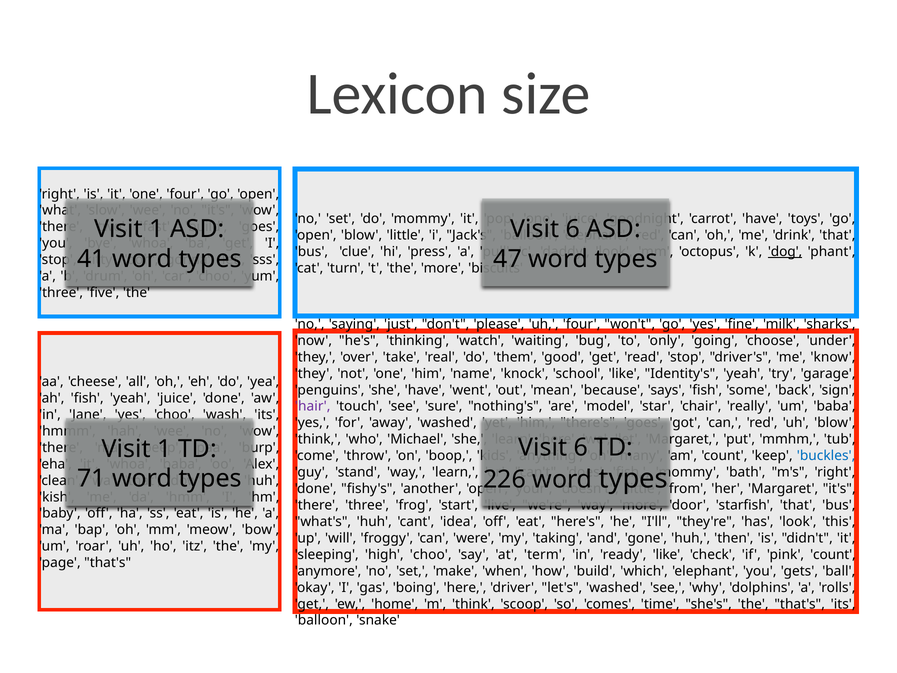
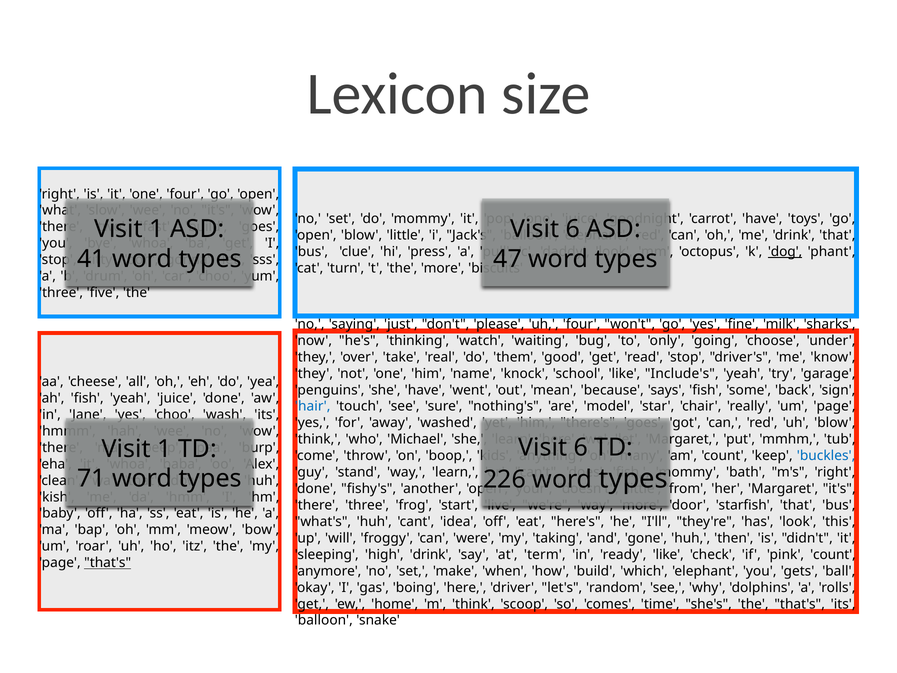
Identity's: Identity's -> Include's
hair colour: purple -> blue
um baba: baba -> page
high choo: choo -> drink
that's at (108, 563) underline: none -> present
let's washed: washed -> random
